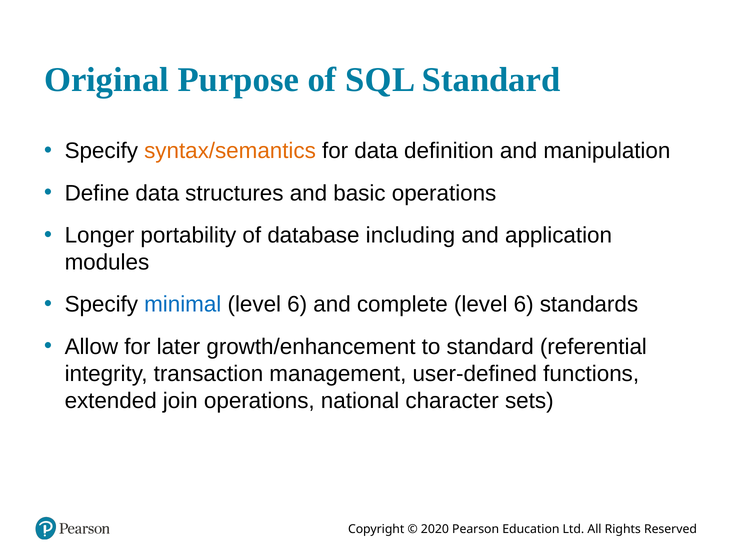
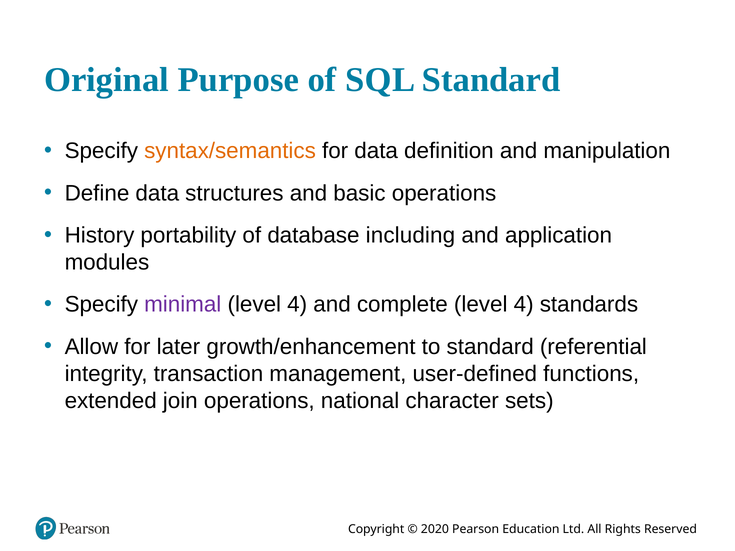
Longer: Longer -> History
minimal colour: blue -> purple
6 at (297, 305): 6 -> 4
complete level 6: 6 -> 4
